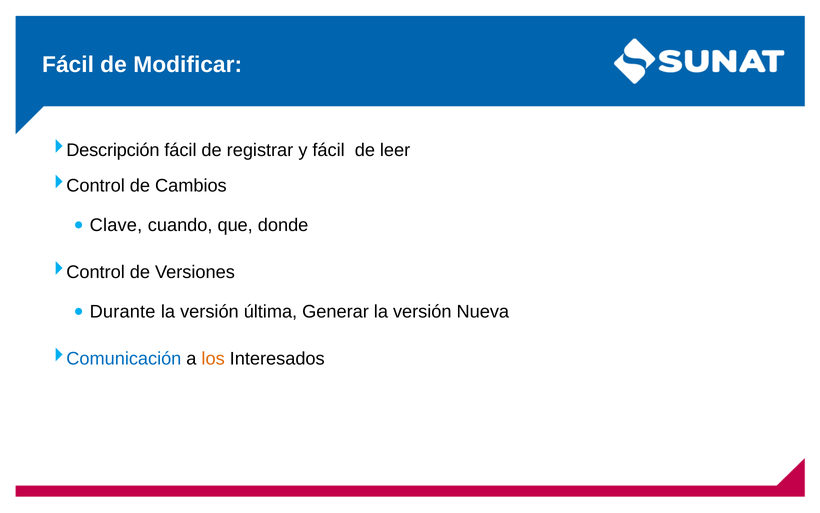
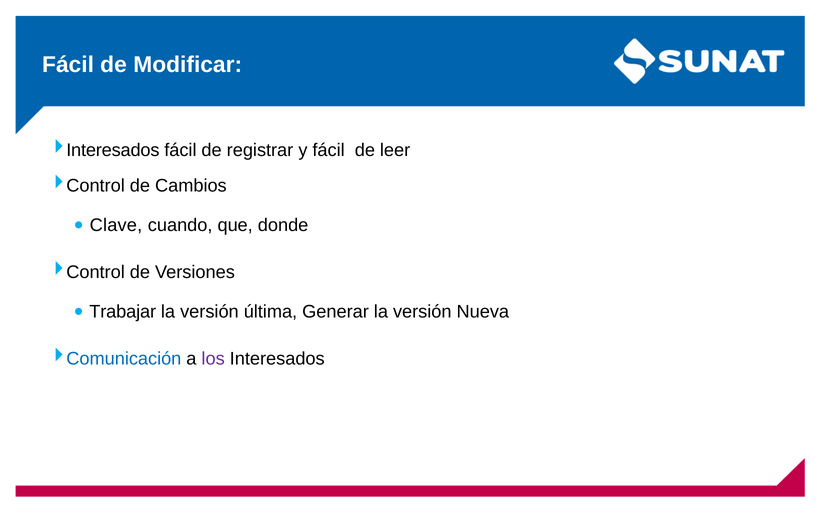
Descripción at (113, 150): Descripción -> Interesados
Durante: Durante -> Trabajar
los colour: orange -> purple
